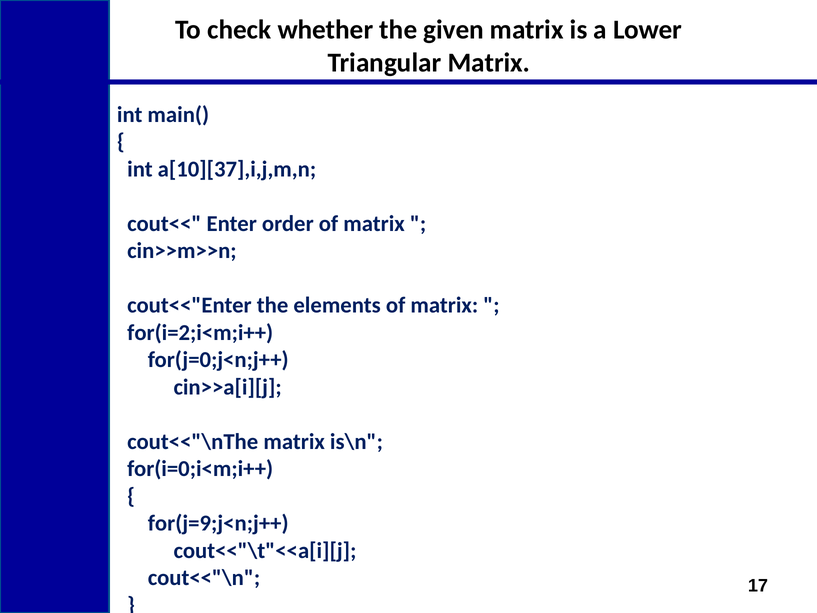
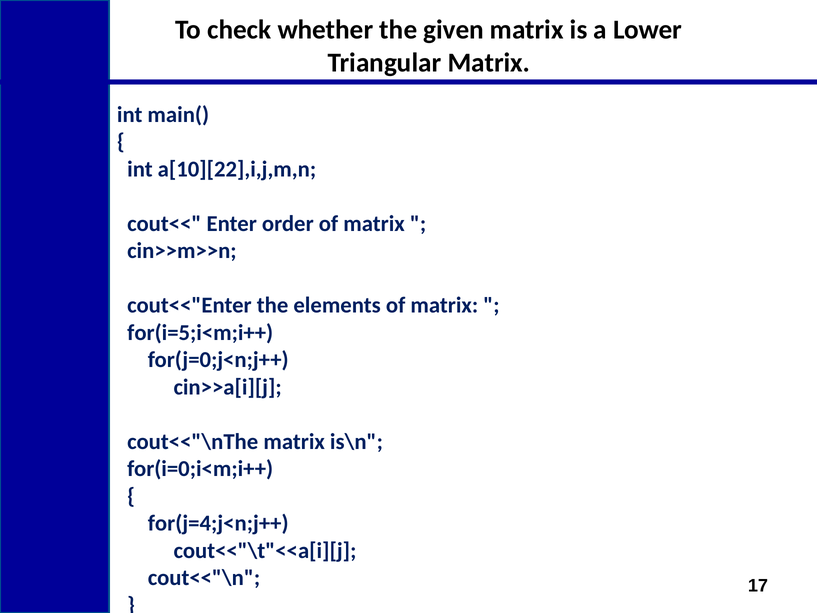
a[10][37],i,j,m,n: a[10][37],i,j,m,n -> a[10][22],i,j,m,n
for(i=2;i<m;i++: for(i=2;i<m;i++ -> for(i=5;i<m;i++
for(j=9;j<n;j++: for(j=9;j<n;j++ -> for(j=4;j<n;j++
